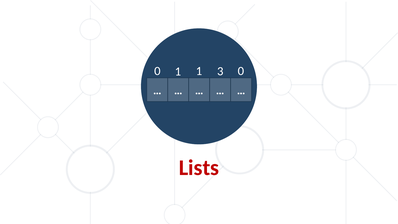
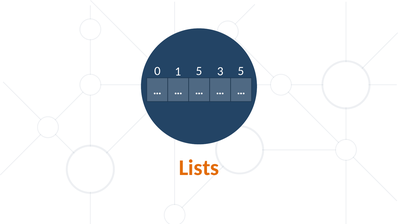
1 1: 1 -> 5
3 0: 0 -> 5
Lists colour: red -> orange
